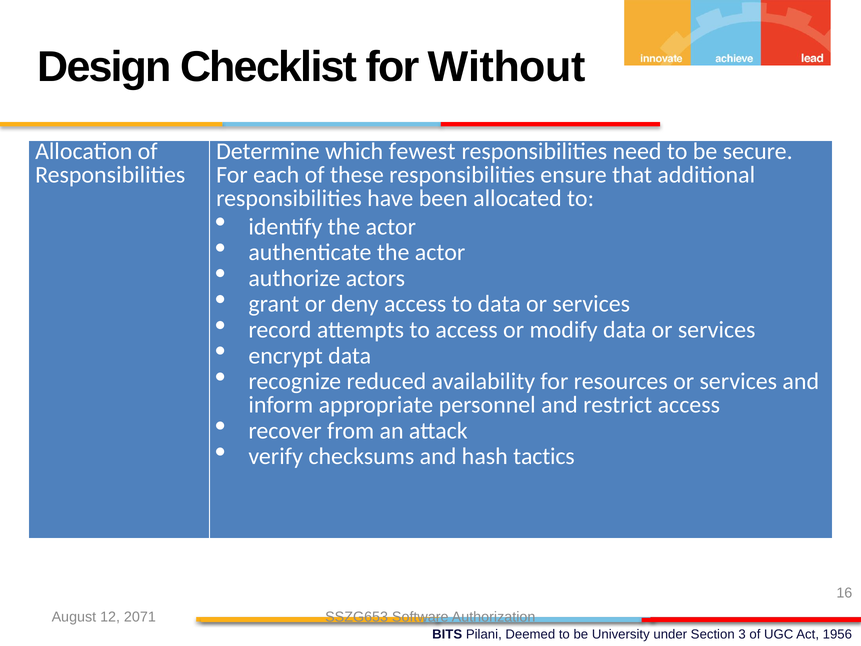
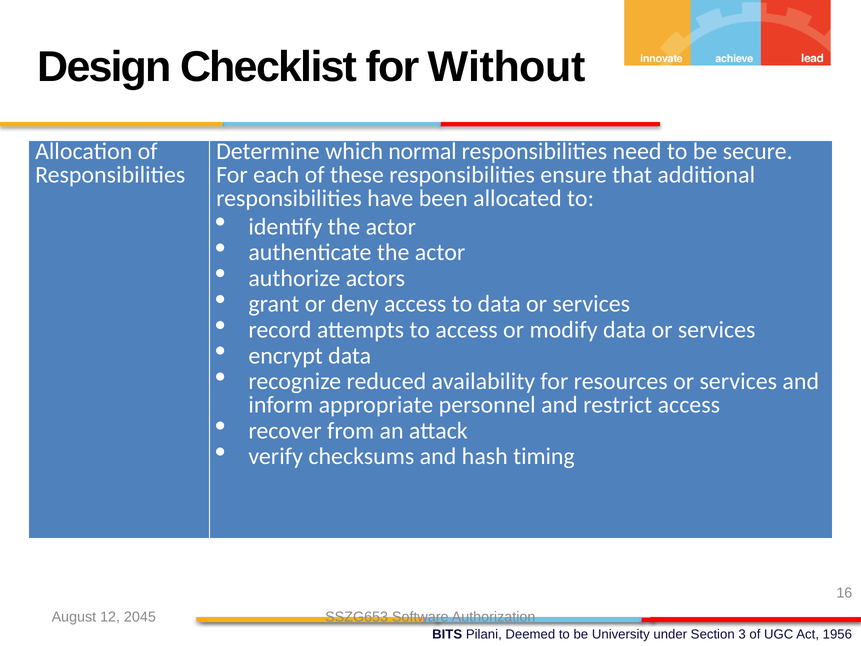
fewest: fewest -> normal
tactics: tactics -> timing
2071: 2071 -> 2045
